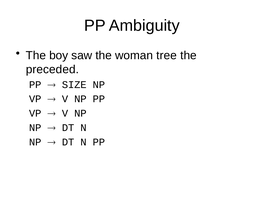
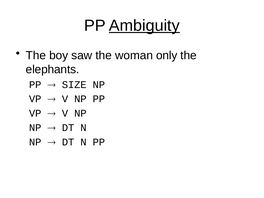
Ambiguity underline: none -> present
tree: tree -> only
preceded: preceded -> elephants
